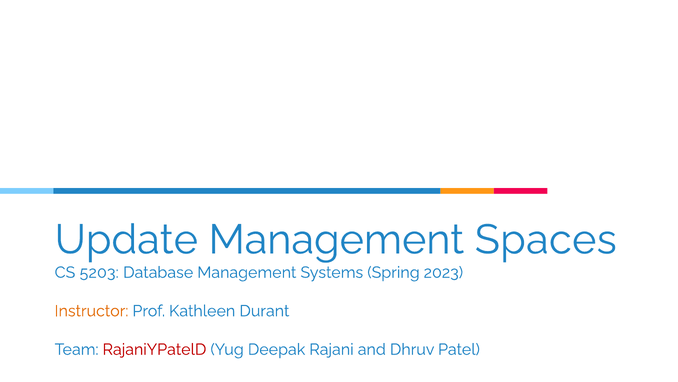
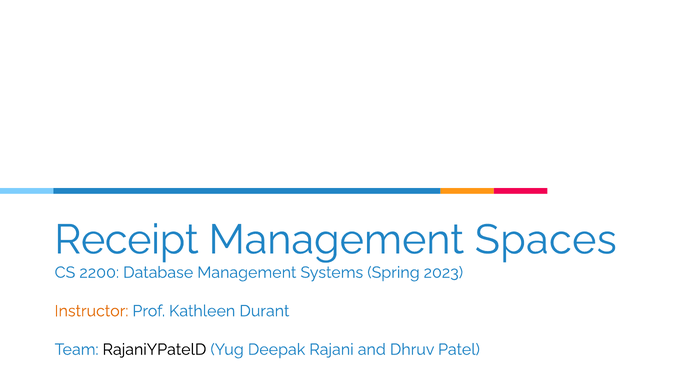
Update: Update -> Receipt
5203: 5203 -> 2200
RajaniYPatelD colour: red -> black
